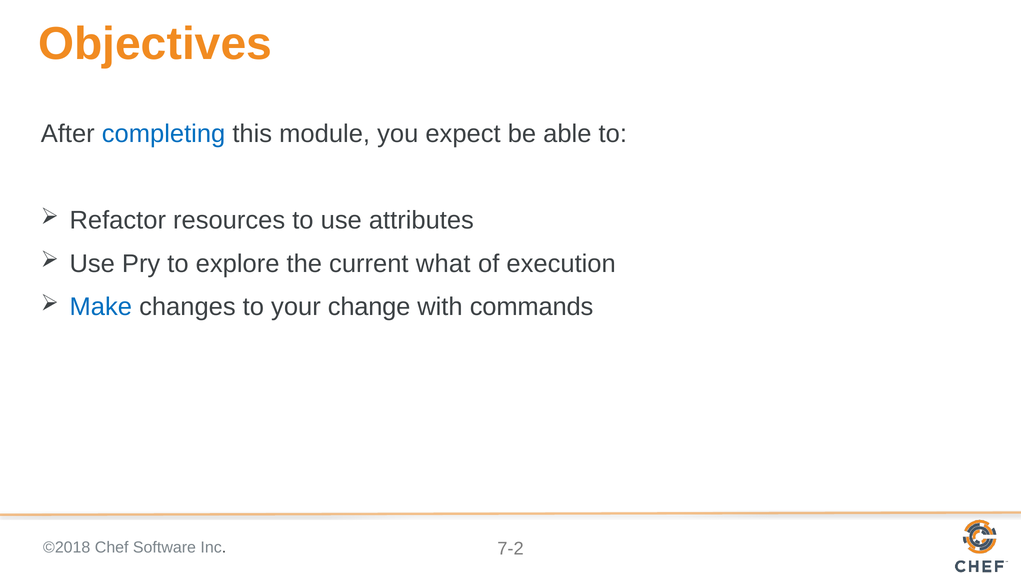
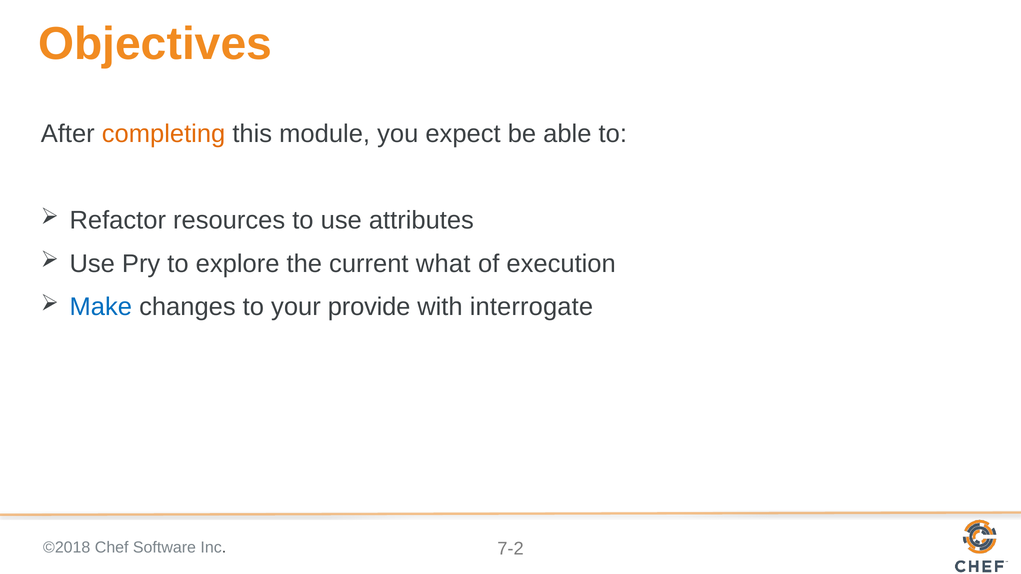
completing colour: blue -> orange
change: change -> provide
commands: commands -> interrogate
